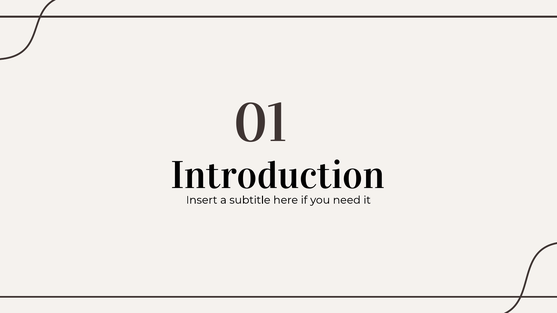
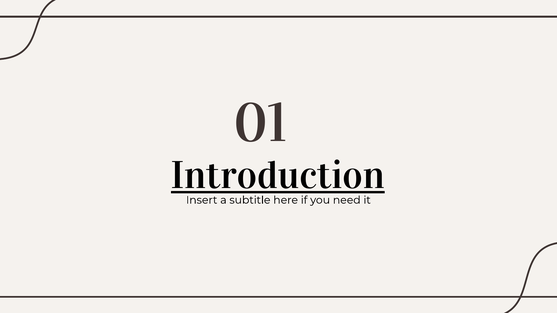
Introduction underline: none -> present
